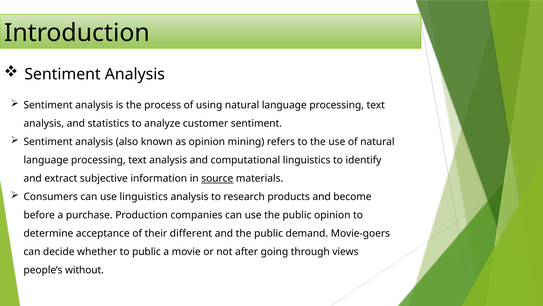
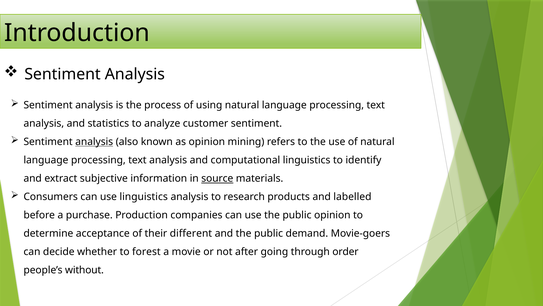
analysis at (94, 142) underline: none -> present
become: become -> labelled
to public: public -> forest
views: views -> order
